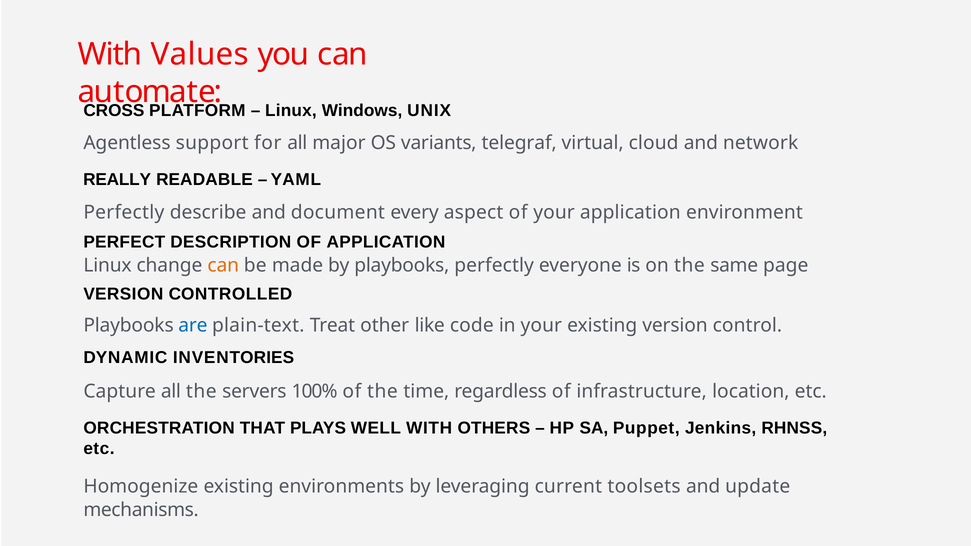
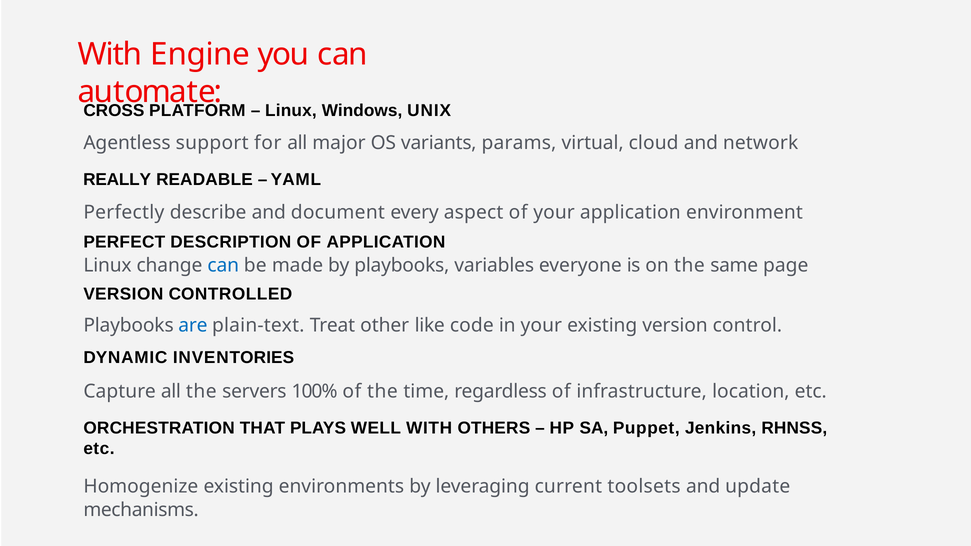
Values: Values -> Engine
telegraf: telegraf -> params
can at (223, 266) colour: orange -> blue
playbooks perfectly: perfectly -> variables
